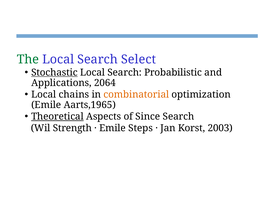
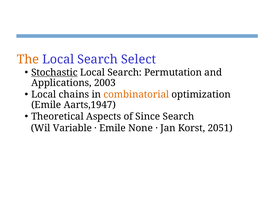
The colour: green -> orange
Probabilistic: Probabilistic -> Permutation
2064: 2064 -> 2003
Aarts,1965: Aarts,1965 -> Aarts,1947
Theoretical underline: present -> none
Strength: Strength -> Variable
Steps: Steps -> None
2003: 2003 -> 2051
